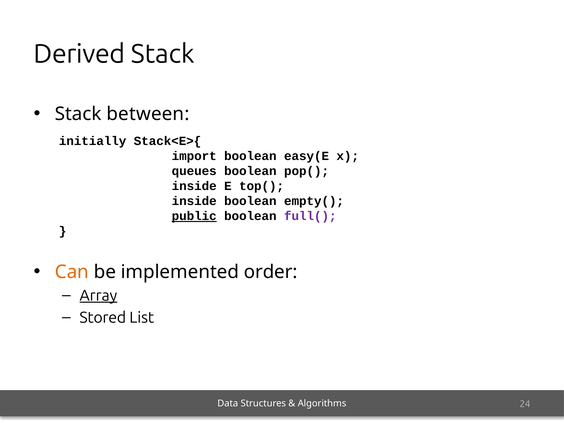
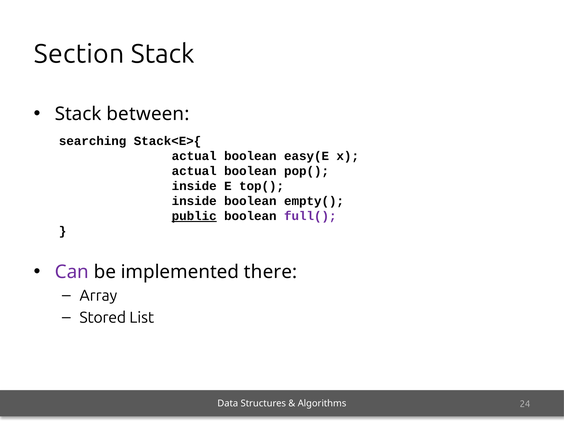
Derived: Derived -> Section
initially: initially -> searching
import at (194, 156): import -> actual
queues at (194, 171): queues -> actual
Can colour: orange -> purple
order: order -> there
Array underline: present -> none
